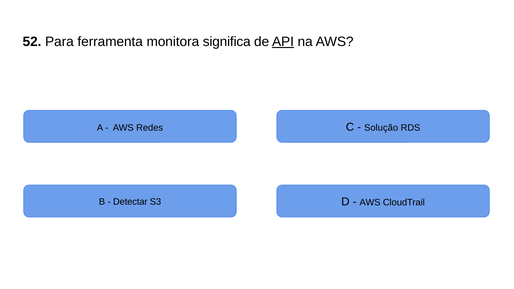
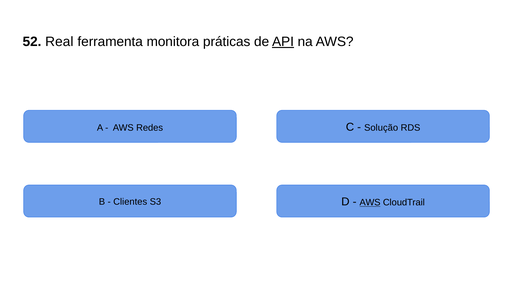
Para: Para -> Real
significa: significa -> práticas
AWS at (370, 203) underline: none -> present
Detectar: Detectar -> Clientes
